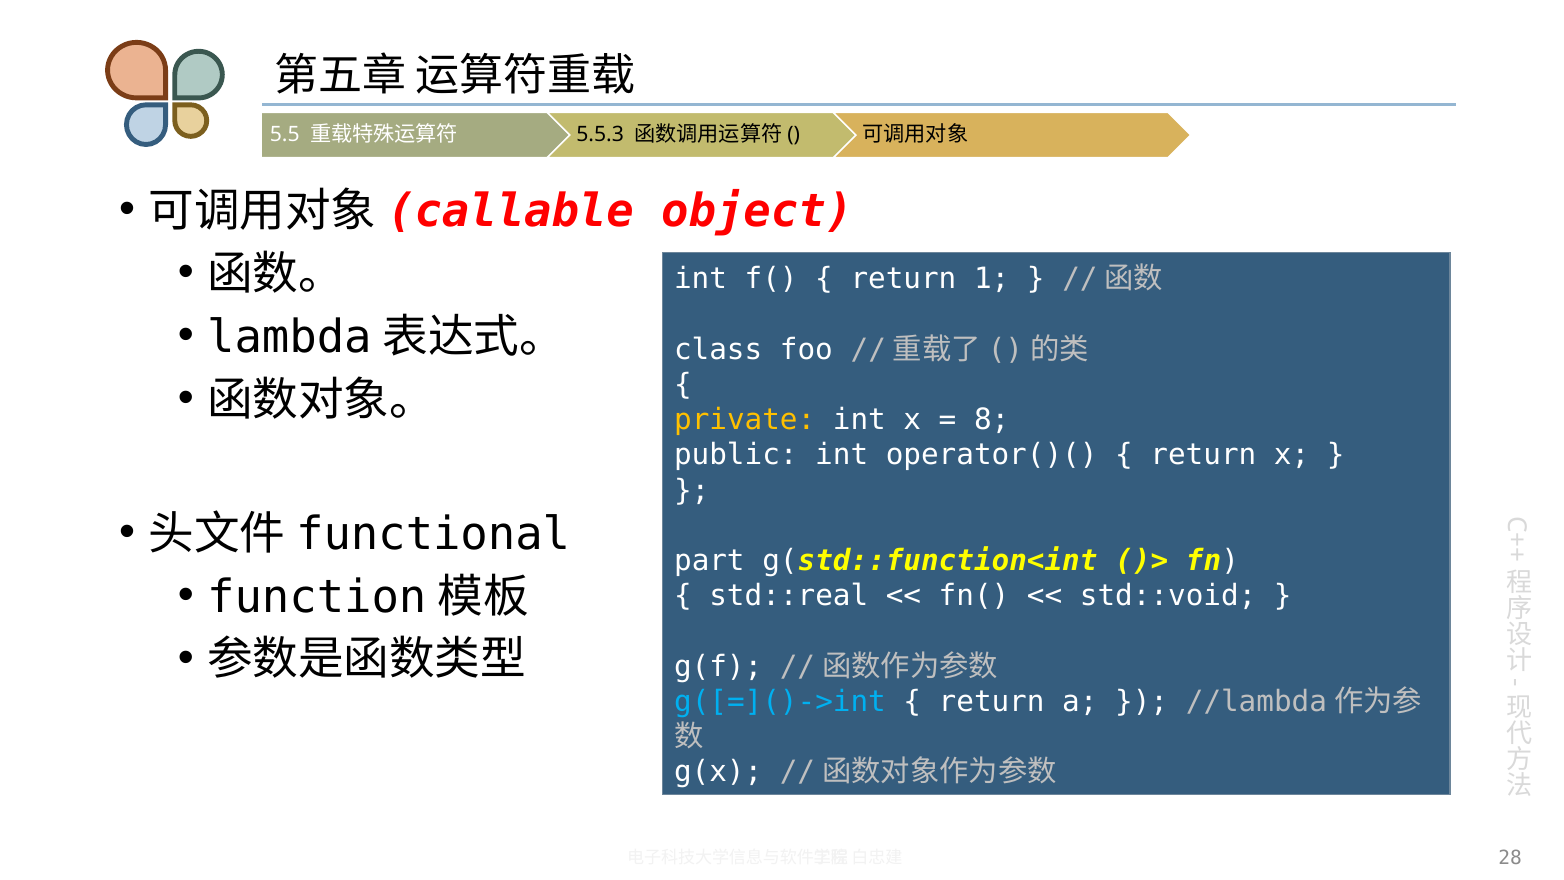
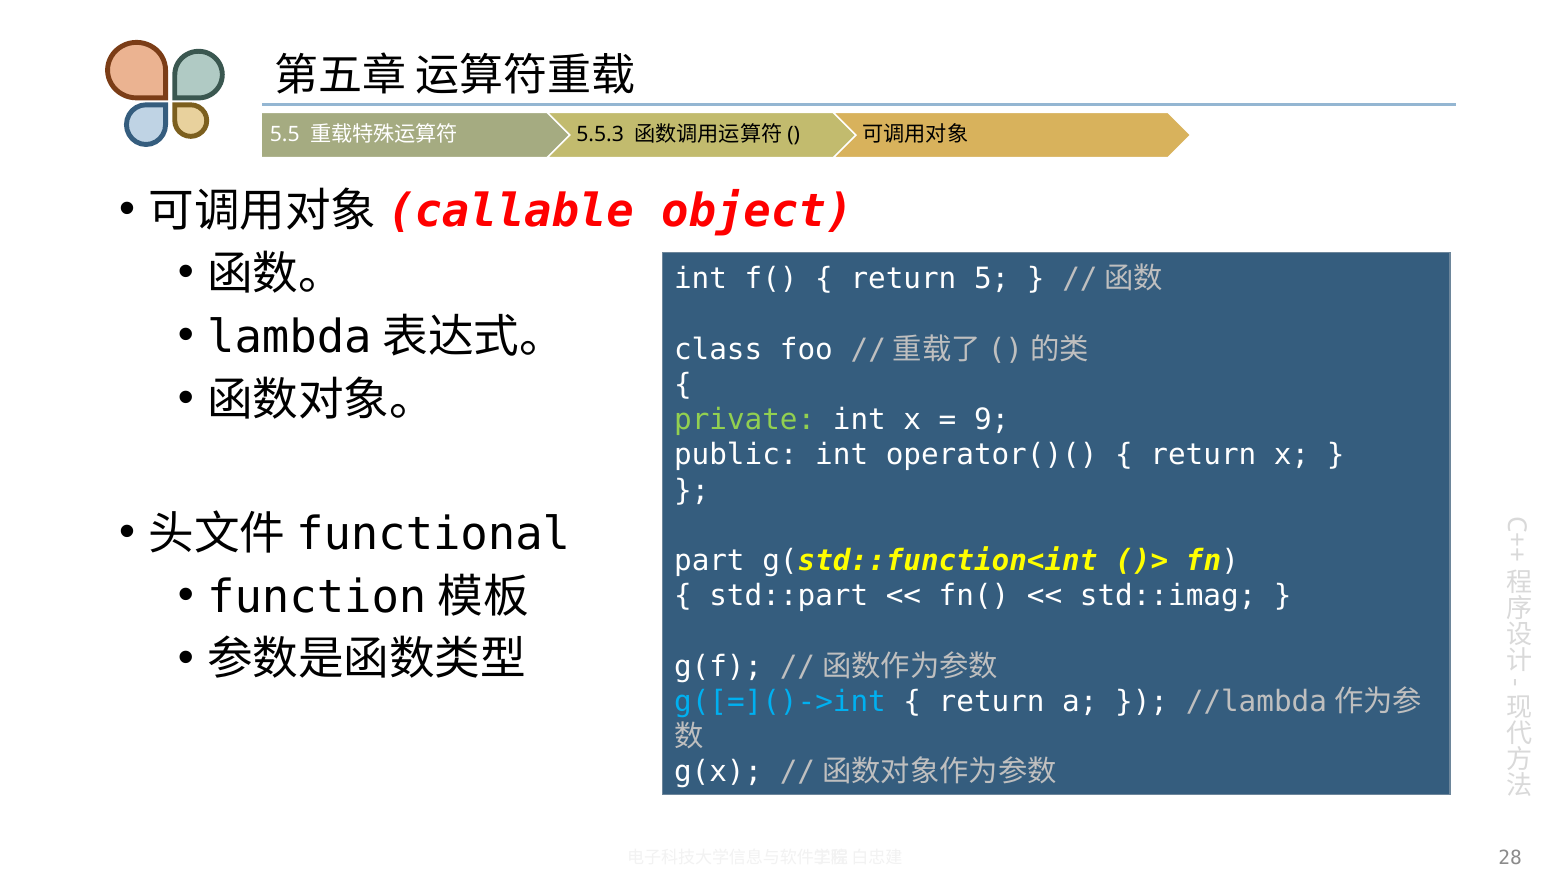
1: 1 -> 5
private colour: yellow -> light green
8: 8 -> 9
std::real: std::real -> std::part
std::void: std::void -> std::imag
